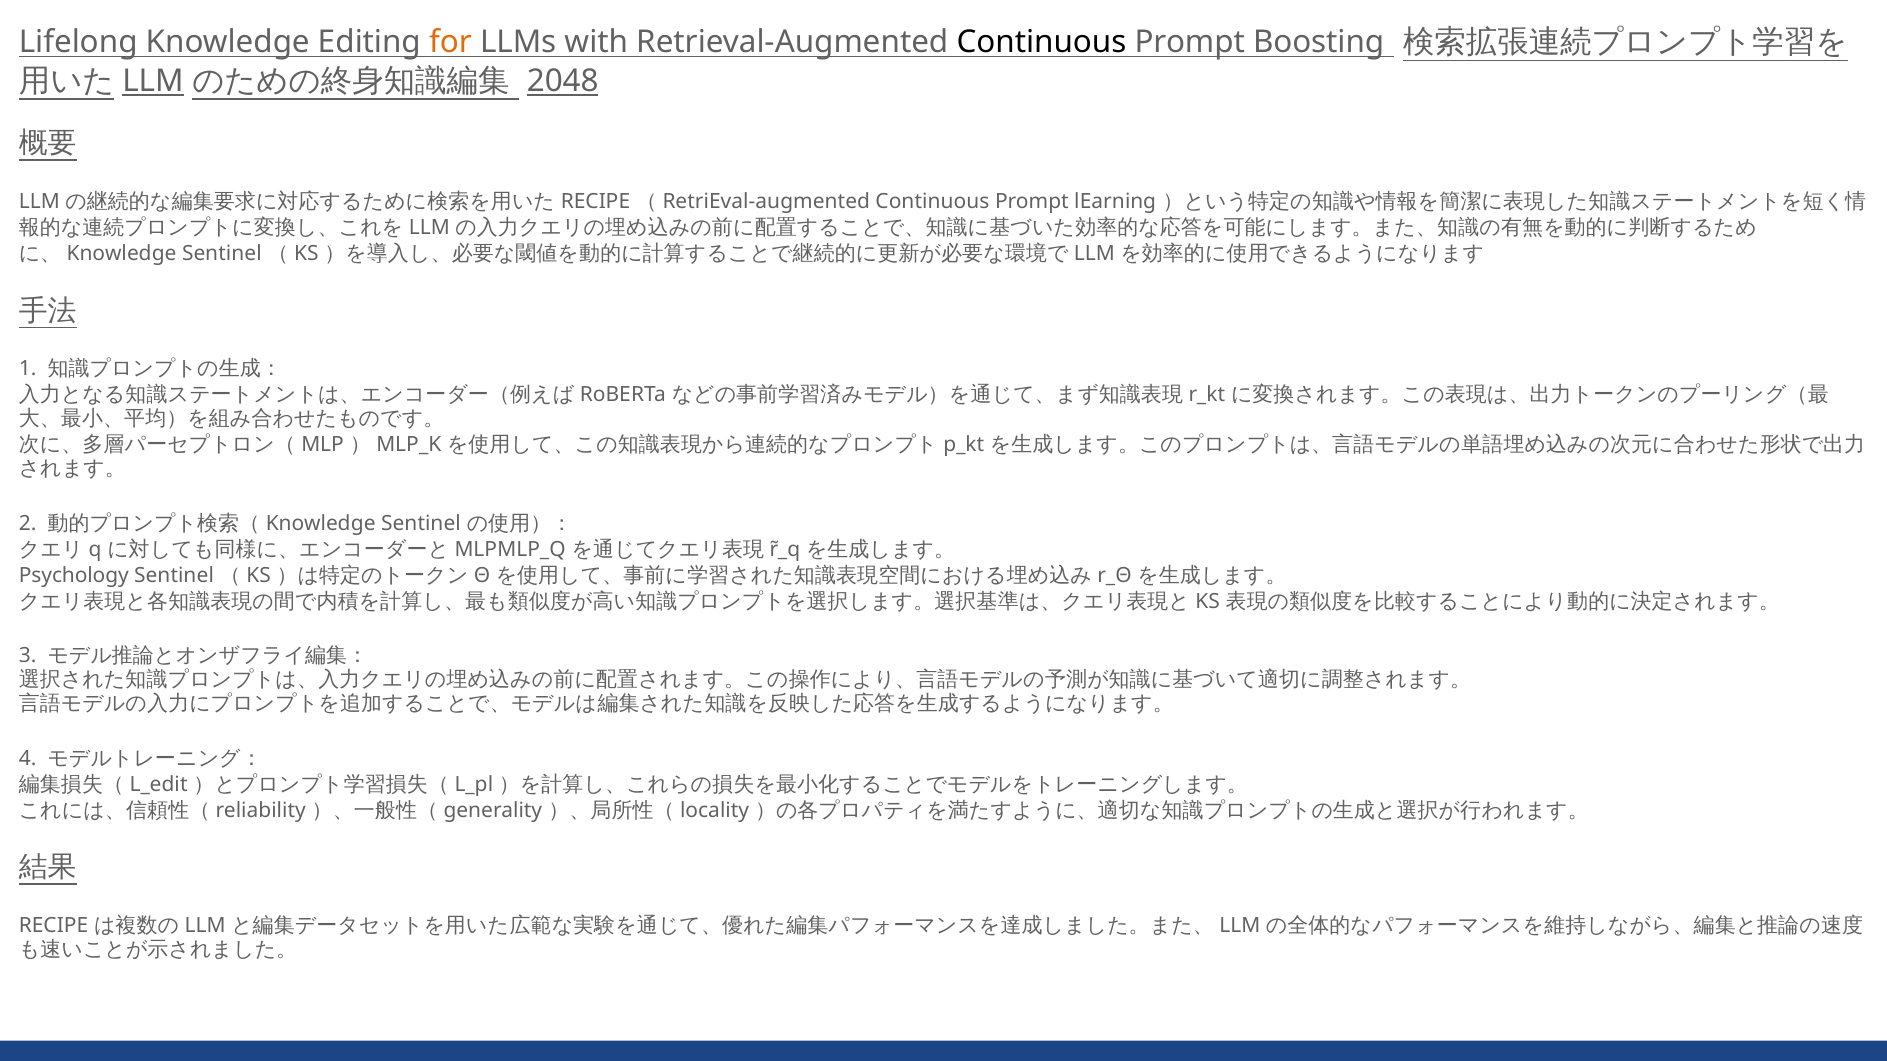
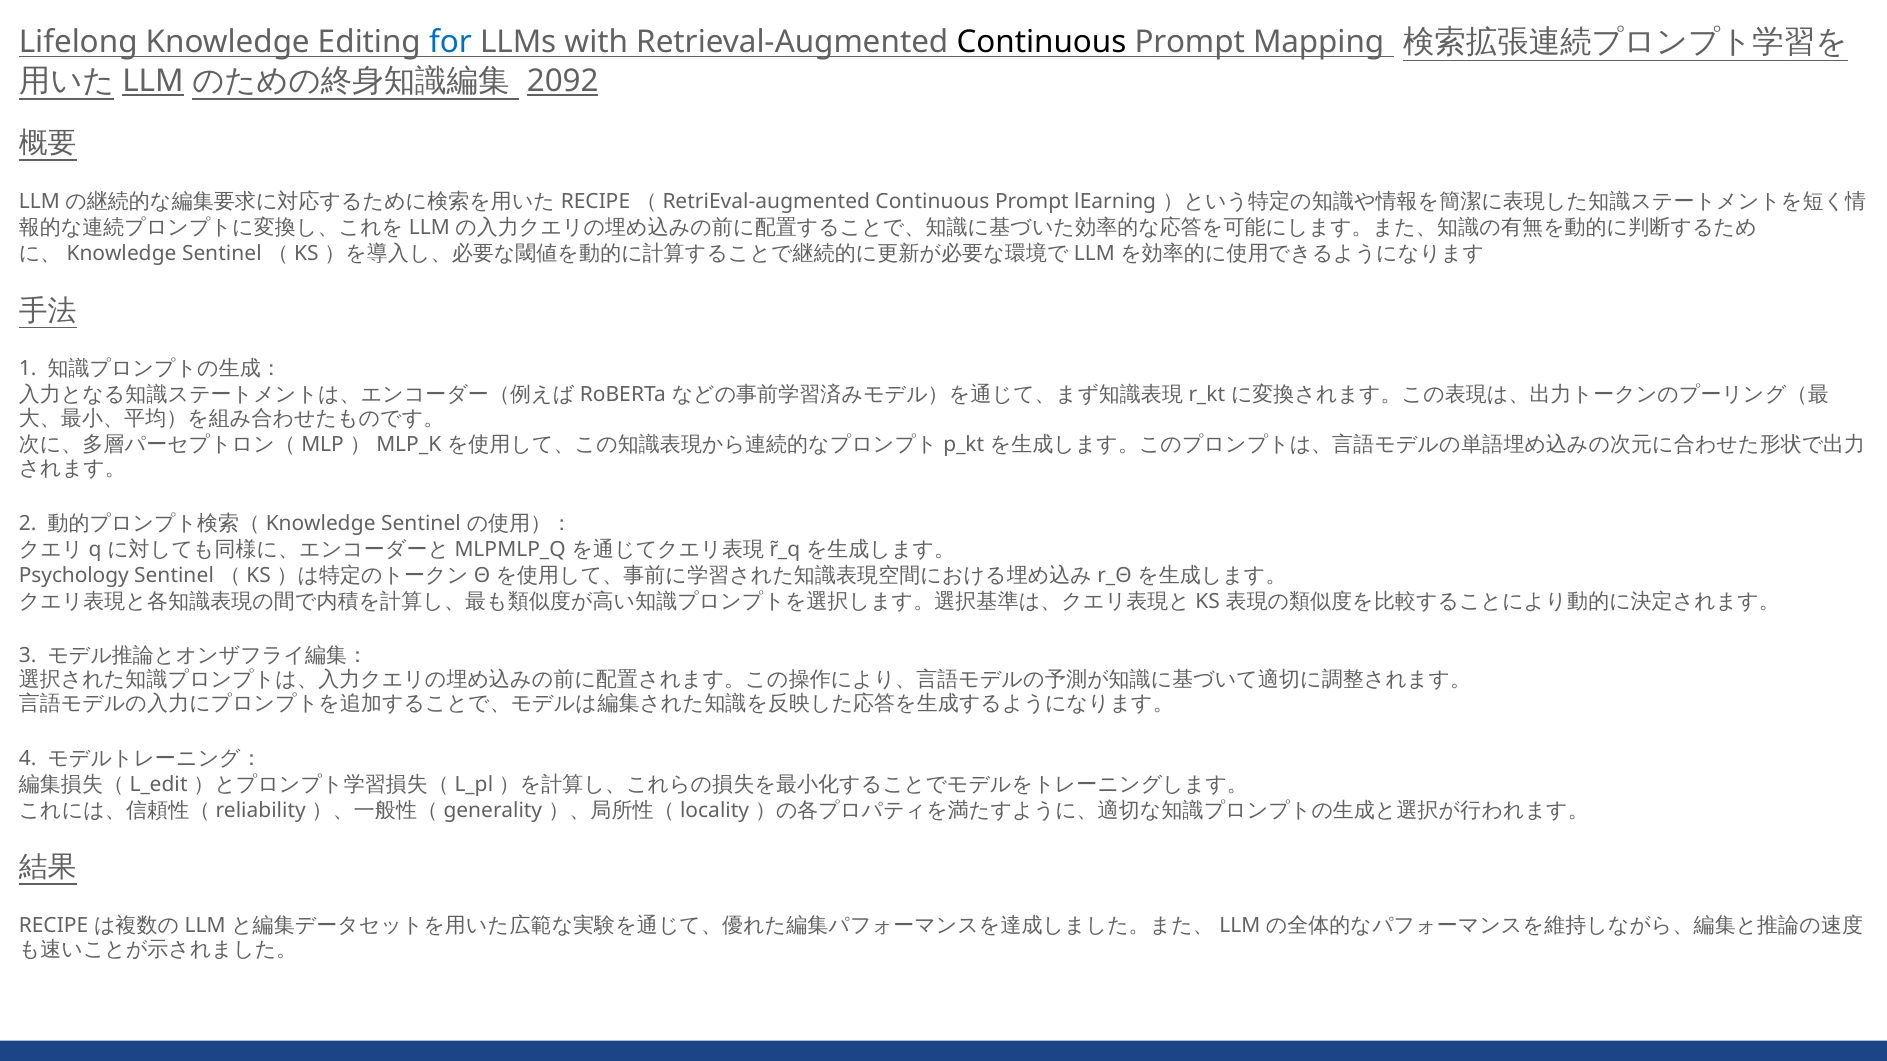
for colour: orange -> blue
Boosting: Boosting -> Mapping
2048: 2048 -> 2092
